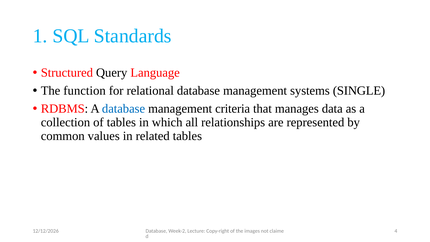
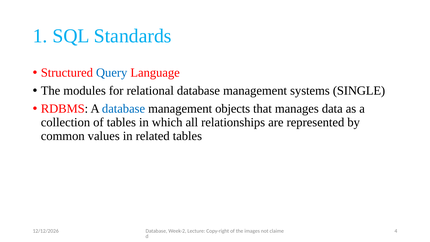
Query colour: black -> blue
function: function -> modules
criteria: criteria -> objects
